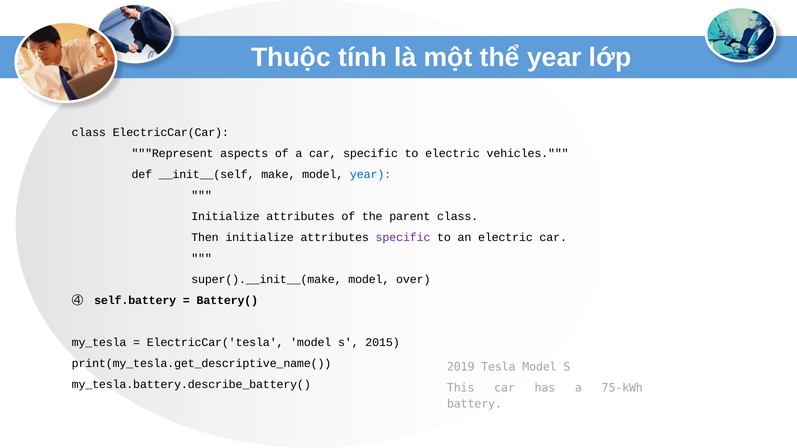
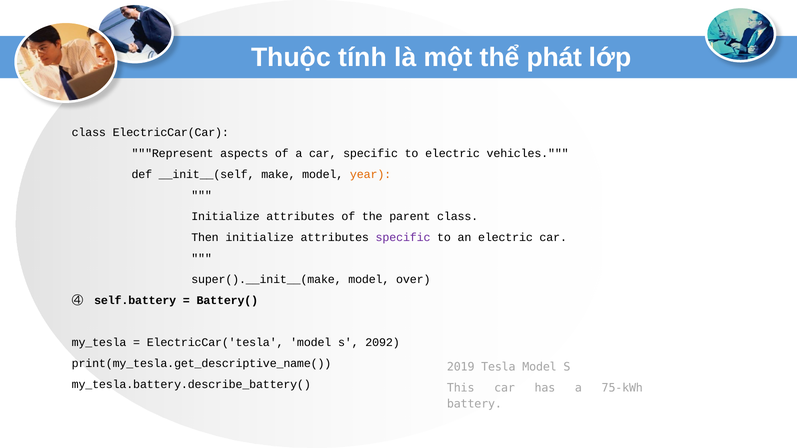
thể year: year -> phát
year at (371, 175) colour: blue -> orange
2015: 2015 -> 2092
